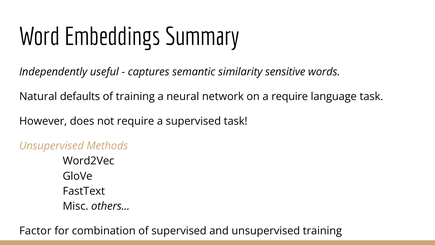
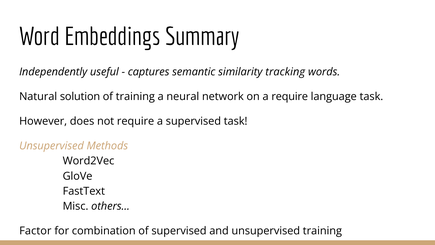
sensitive: sensitive -> tracking
defaults: defaults -> solution
